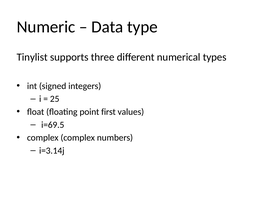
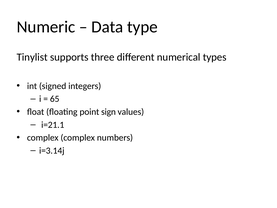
25: 25 -> 65
first: first -> sign
i=69.5: i=69.5 -> i=21.1
